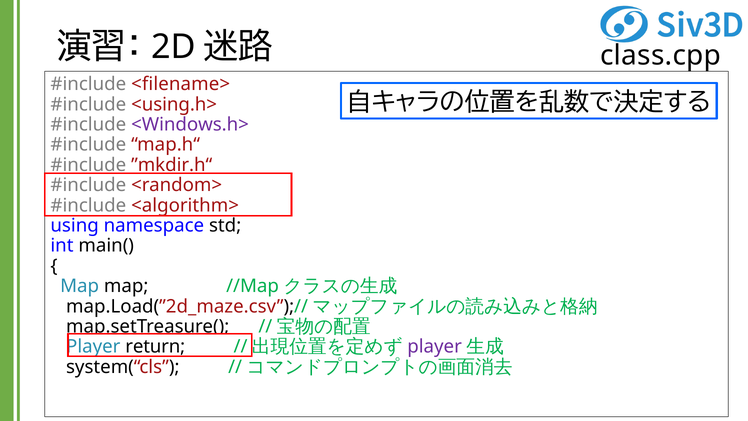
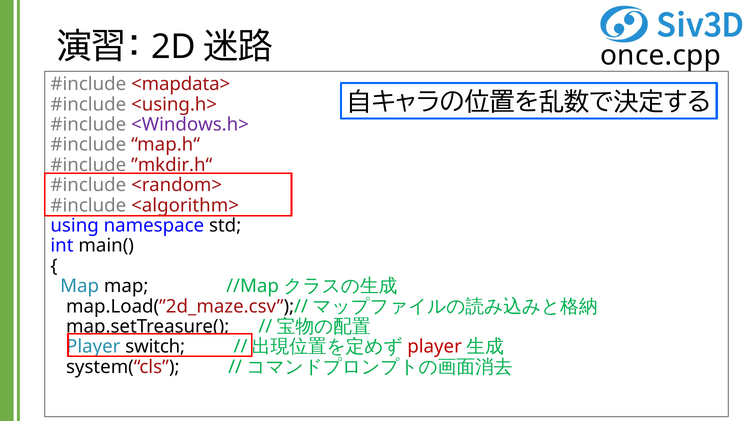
class.cpp: class.cpp -> once.cpp
<filename>: <filename> -> <mapdata>
return: return -> switch
player at (435, 347) colour: purple -> red
